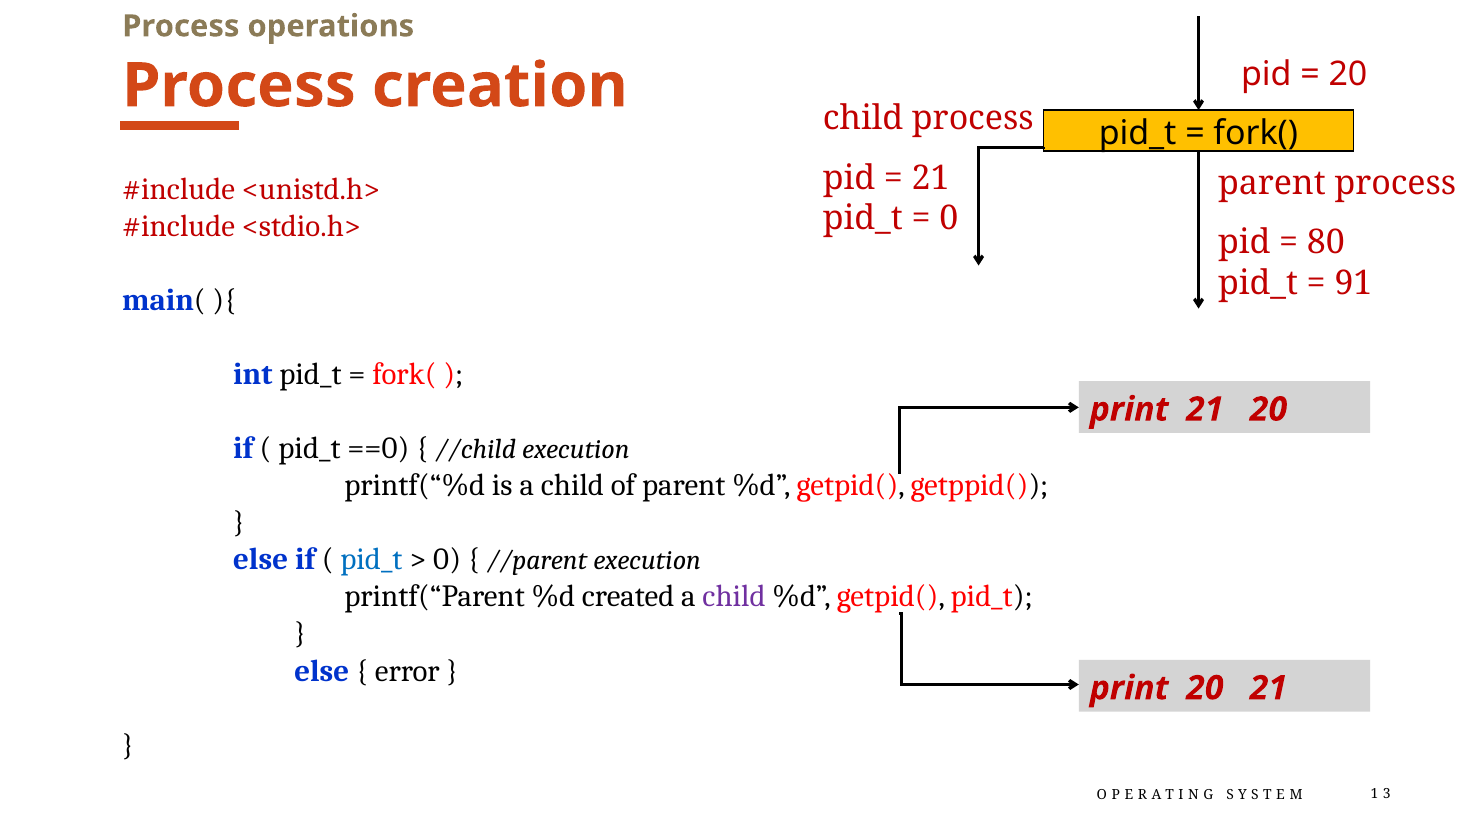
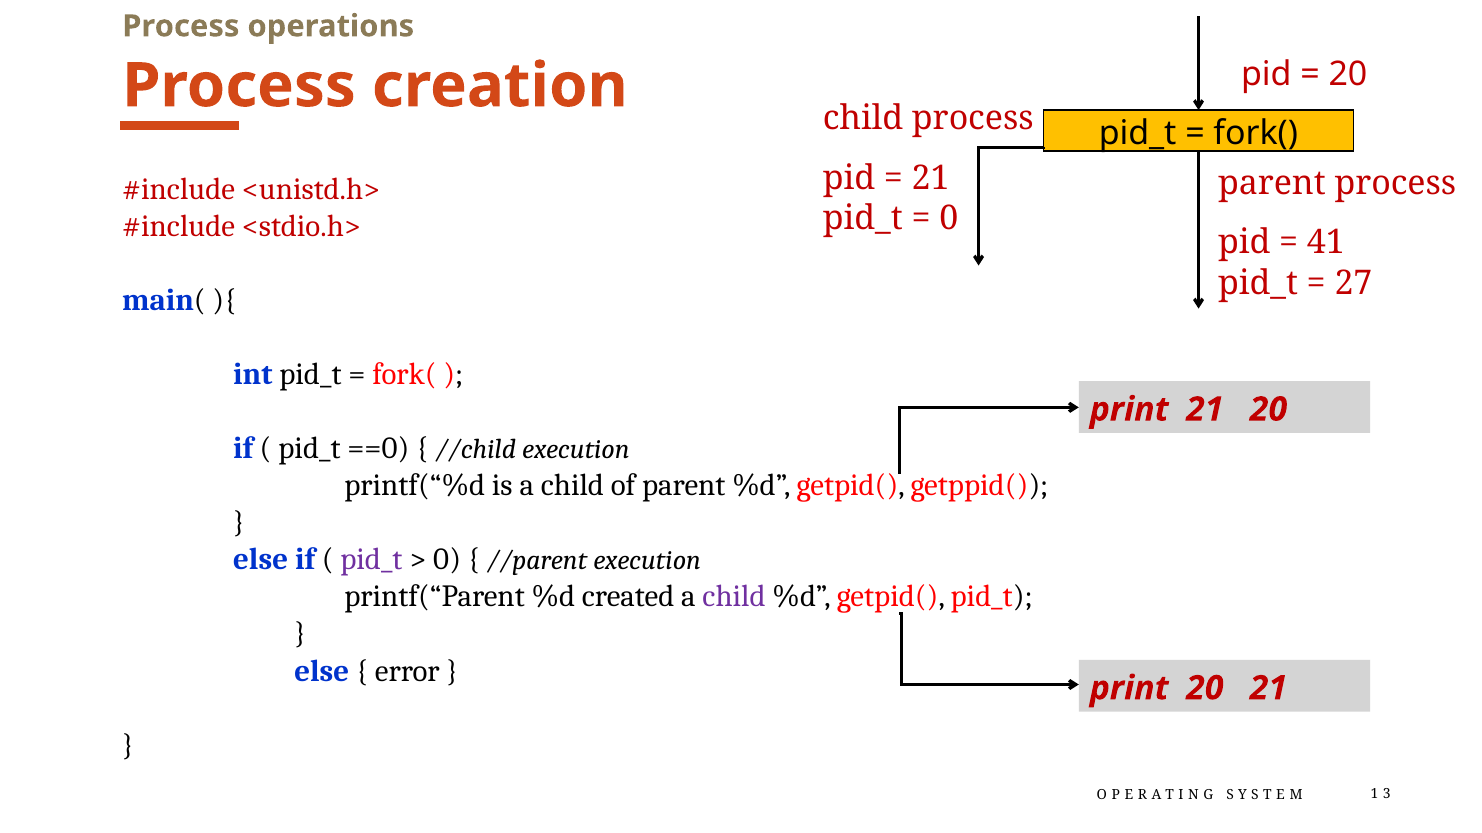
80: 80 -> 41
91: 91 -> 27
pid_t at (371, 560) colour: blue -> purple
